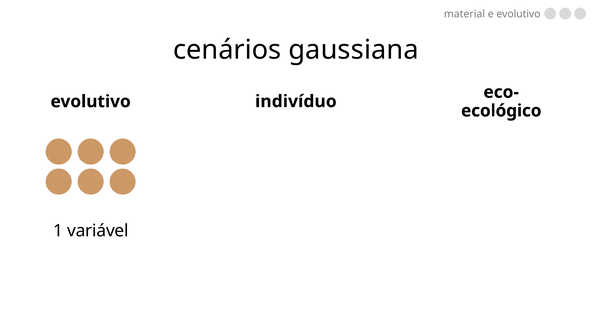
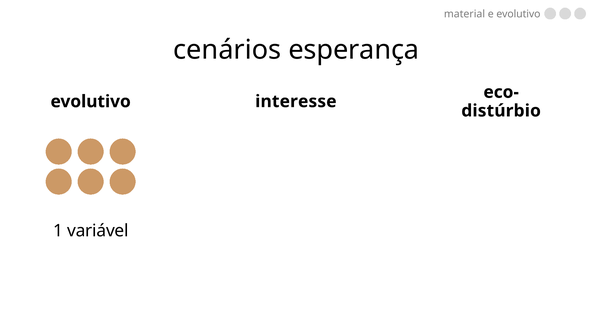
gaussiana: gaussiana -> esperança
indivíduo: indivíduo -> interesse
ecológico: ecológico -> distúrbio
